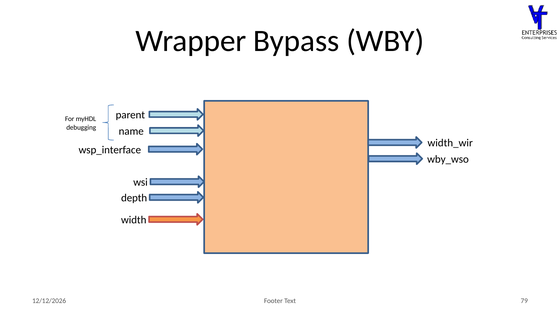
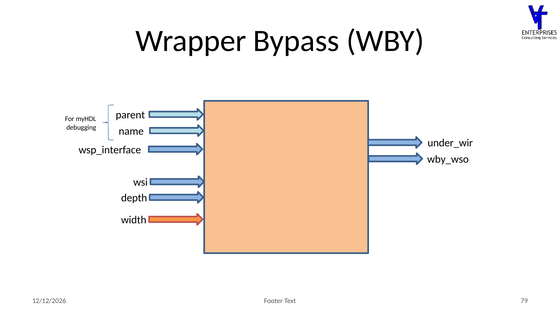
width_wir: width_wir -> under_wir
